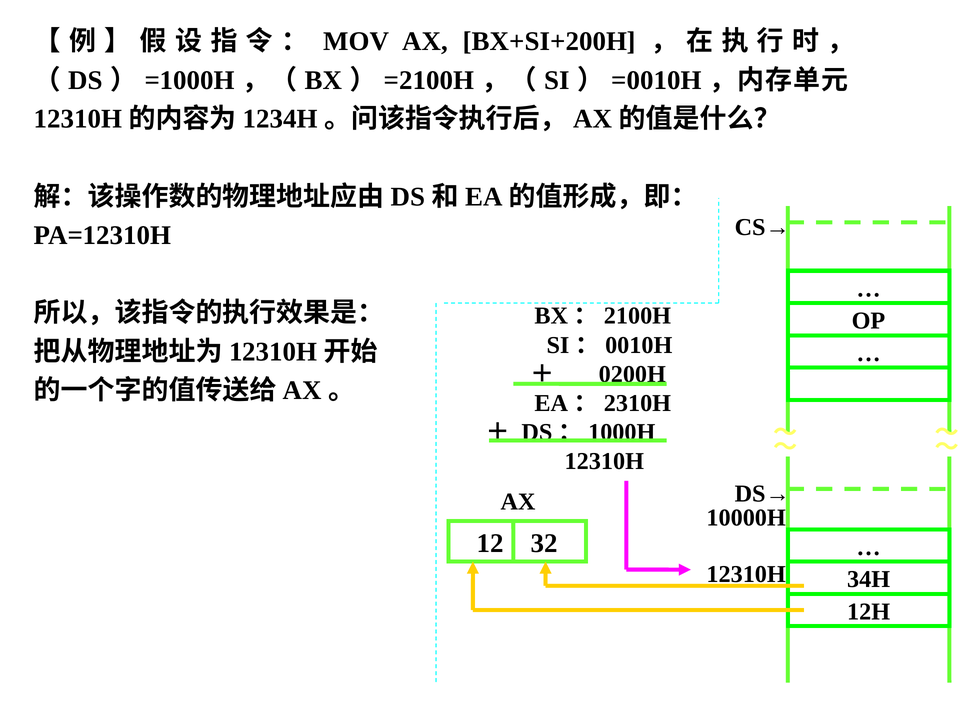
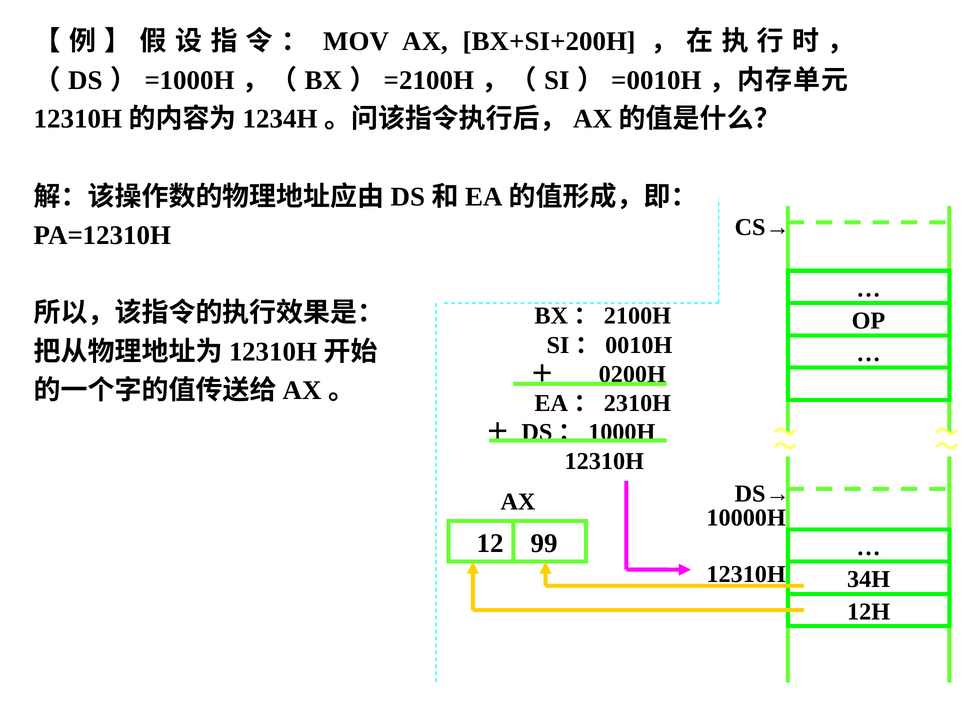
32: 32 -> 99
